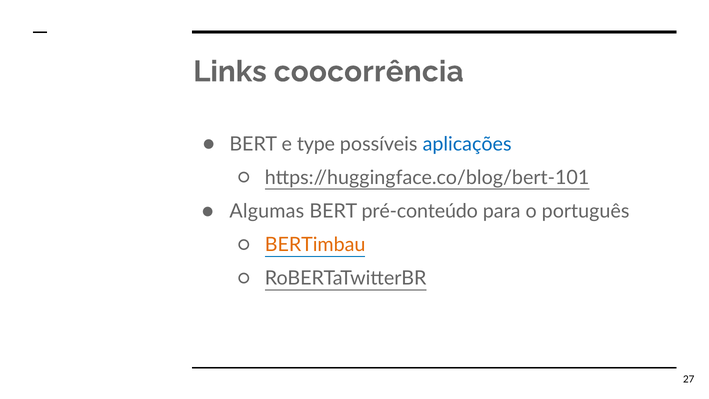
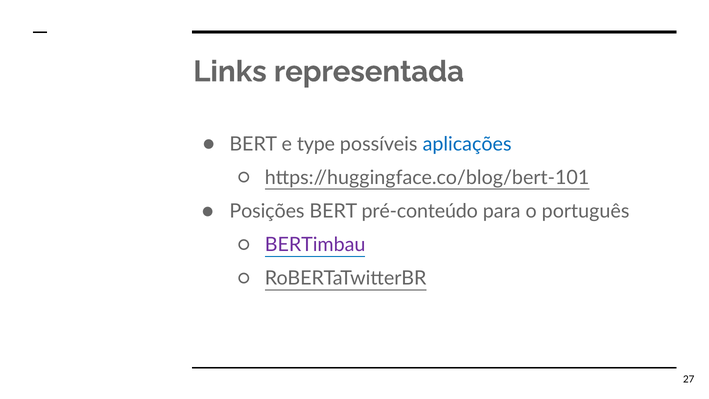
coocorrência: coocorrência -> representada
Algumas: Algumas -> Posições
BERTimbau colour: orange -> purple
